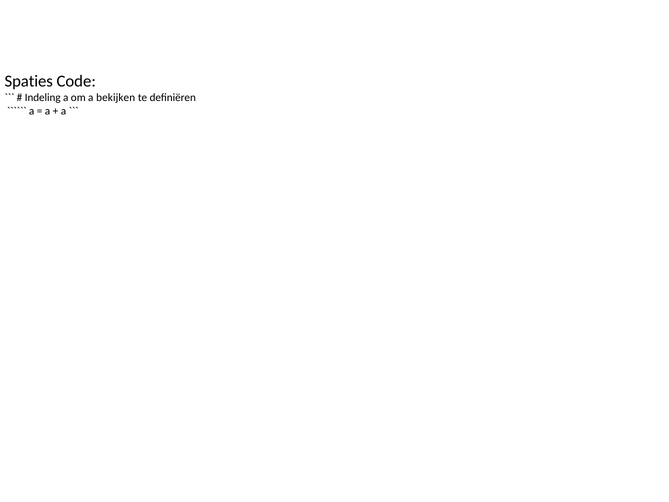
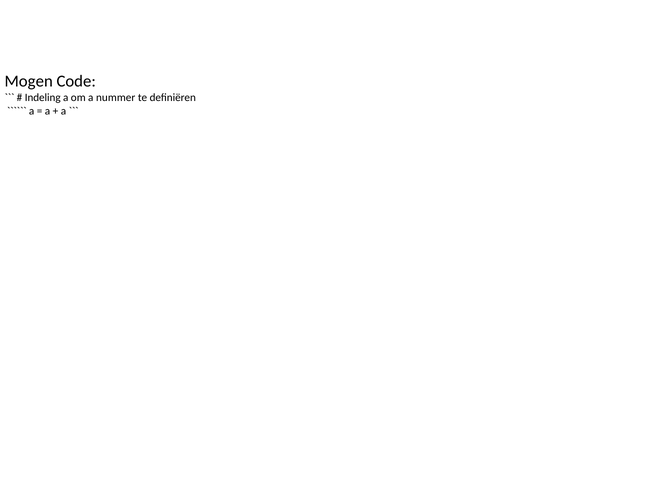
Spaties: Spaties -> Mogen
bekijken: bekijken -> nummer
